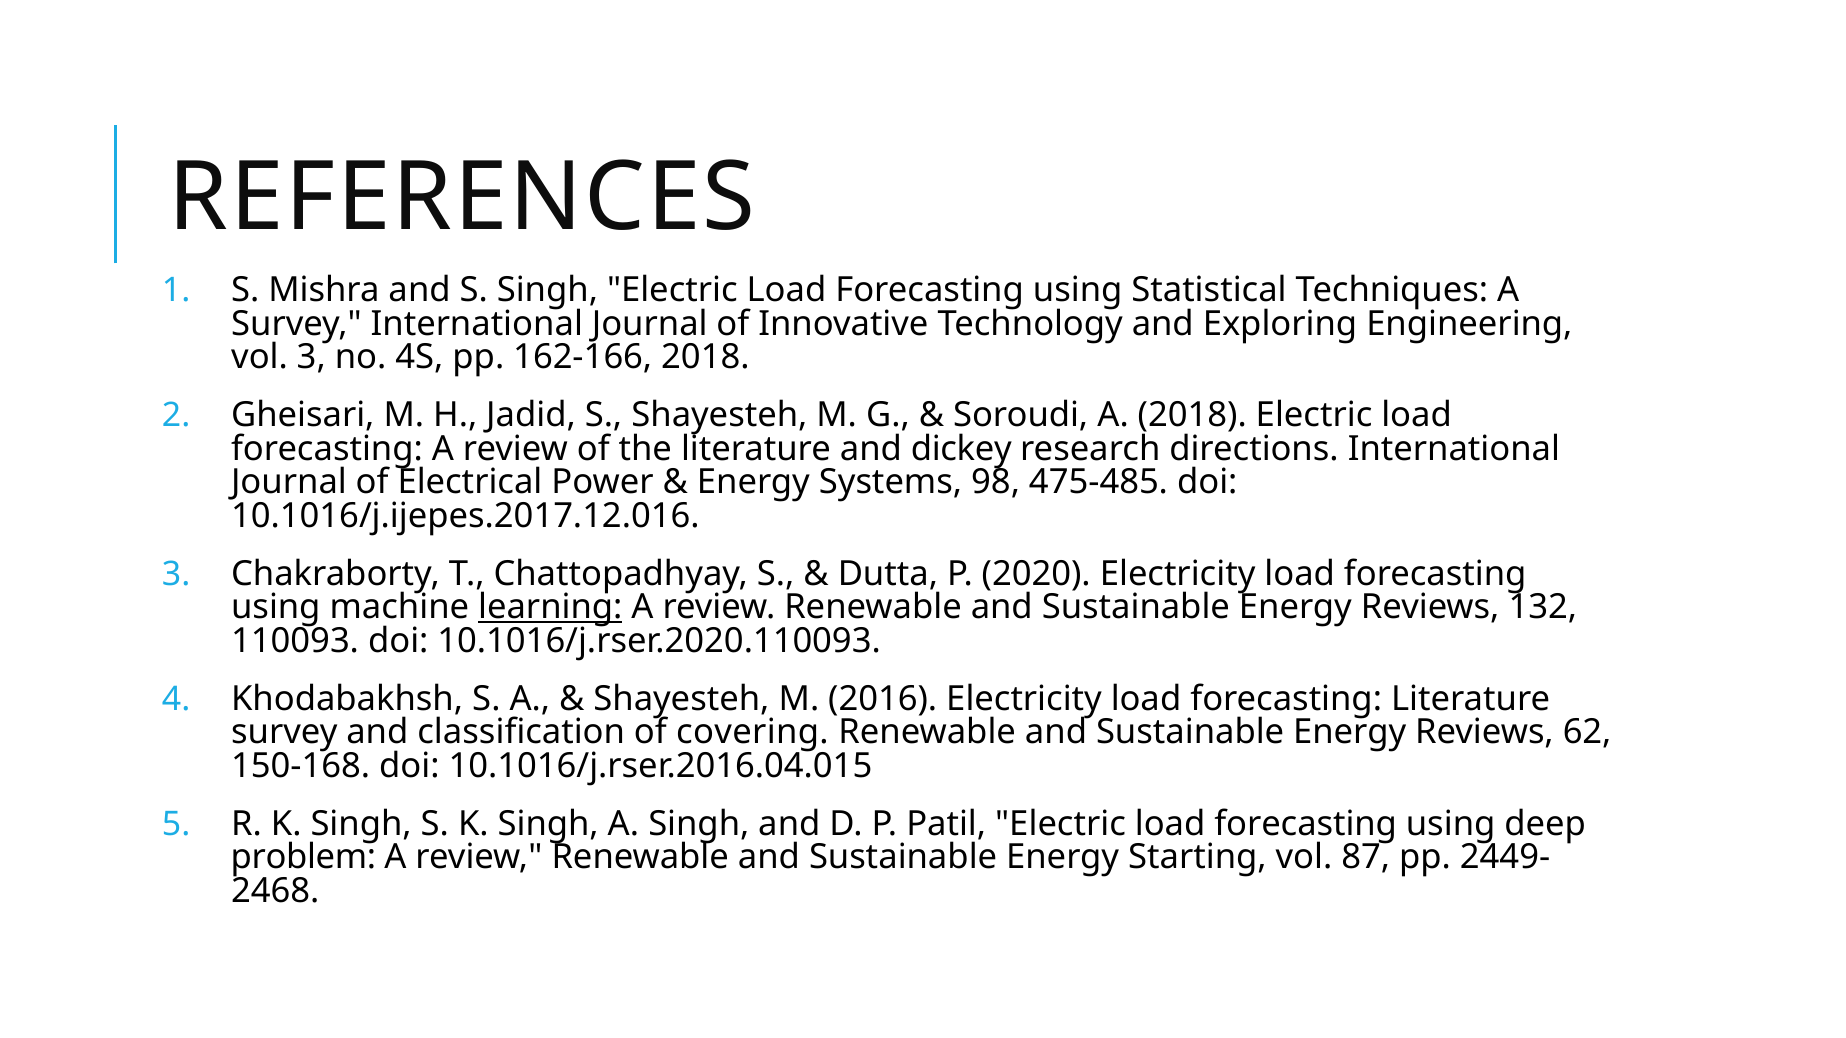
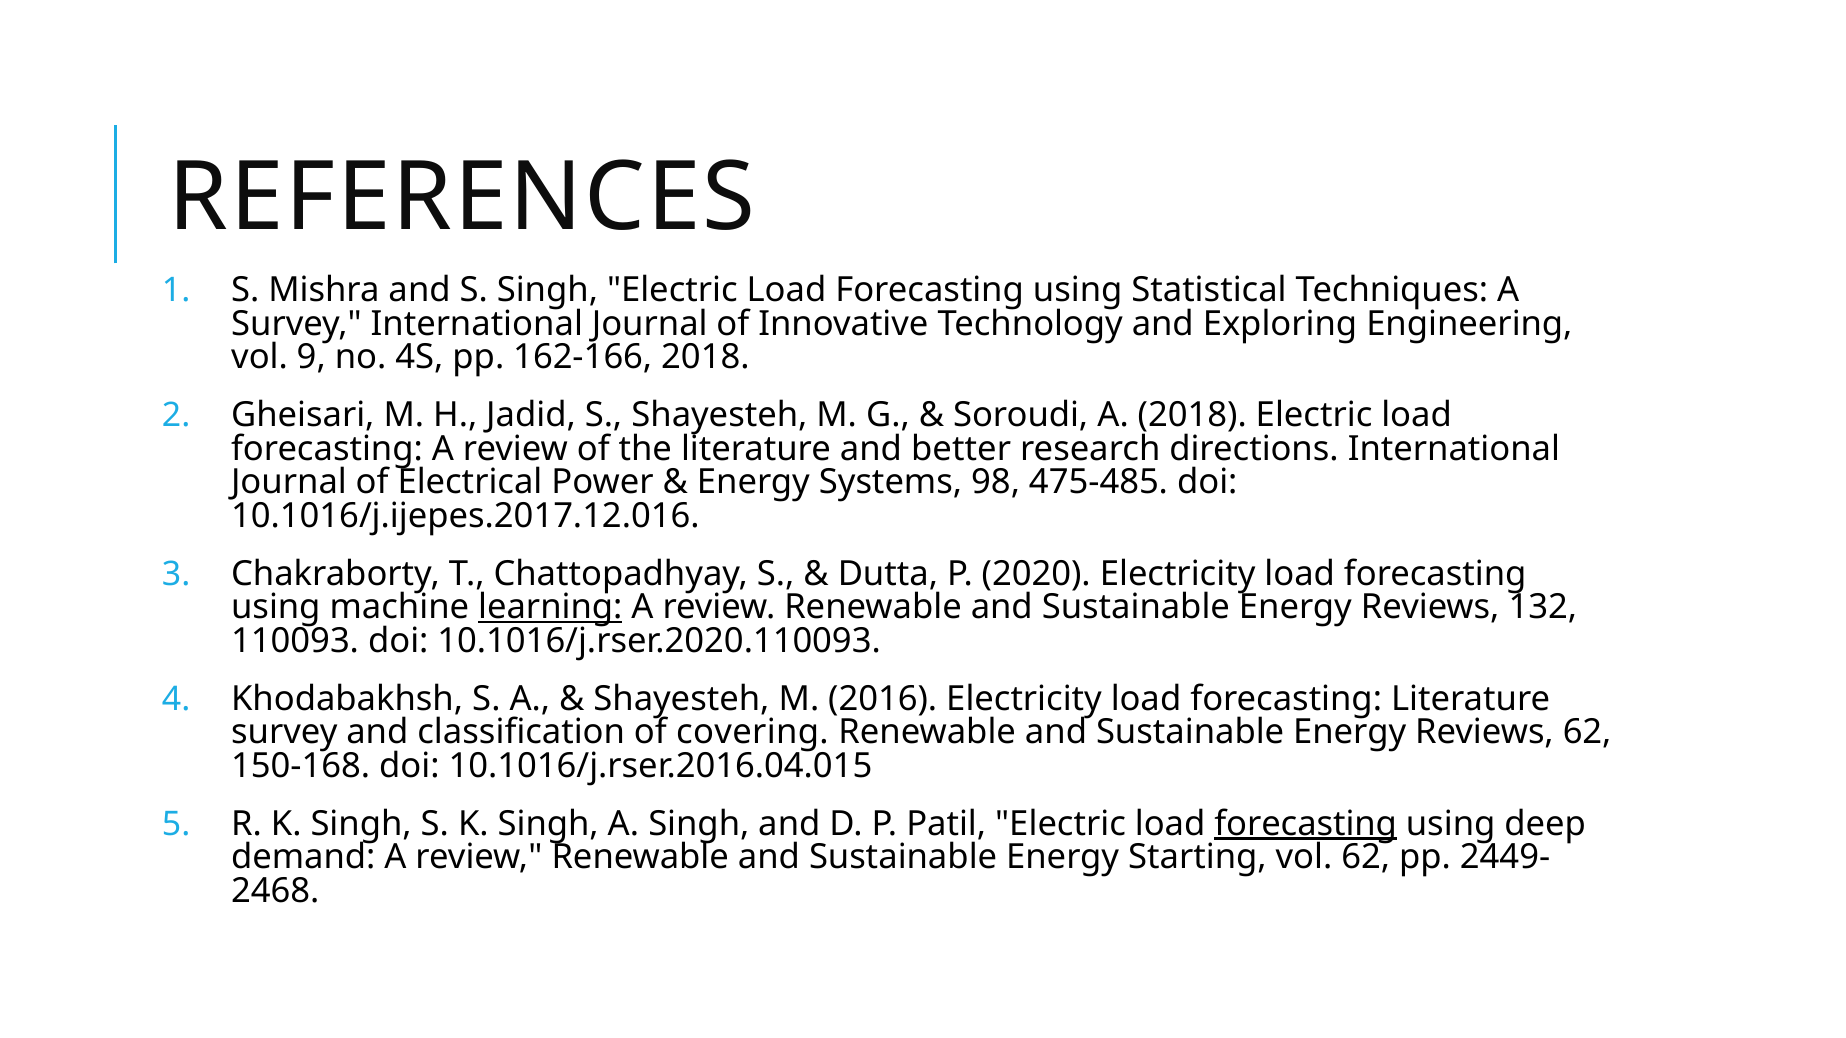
vol 3: 3 -> 9
dickey: dickey -> better
forecasting at (1306, 824) underline: none -> present
problem: problem -> demand
vol 87: 87 -> 62
